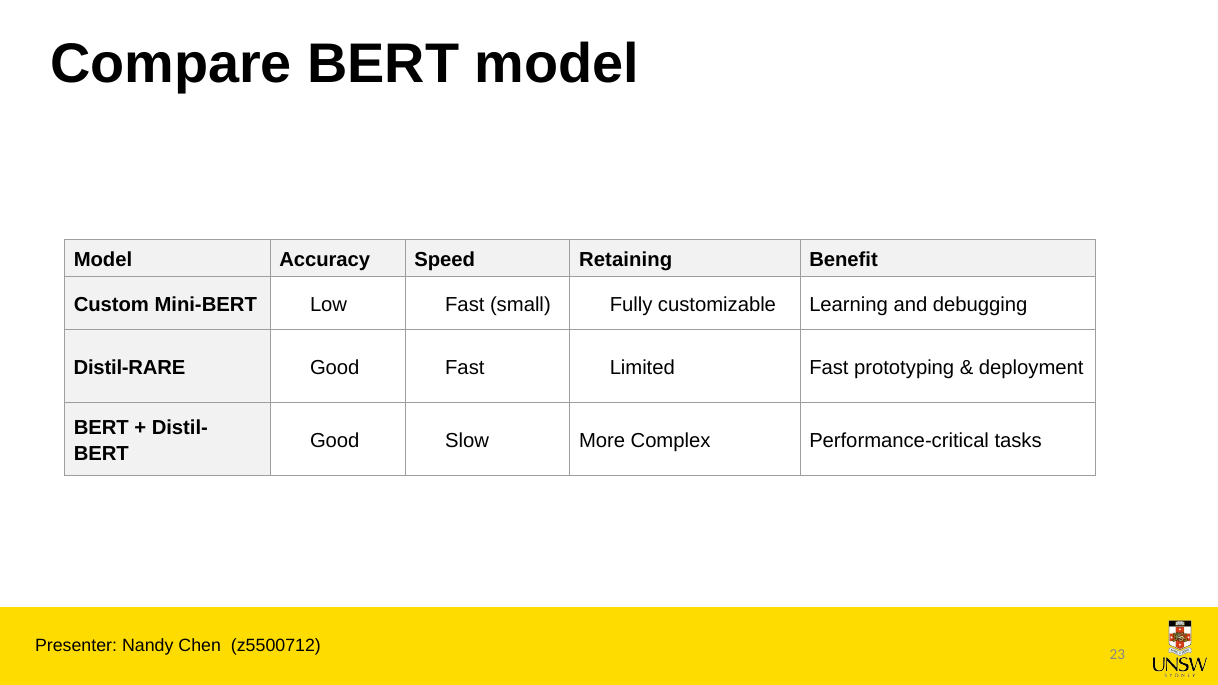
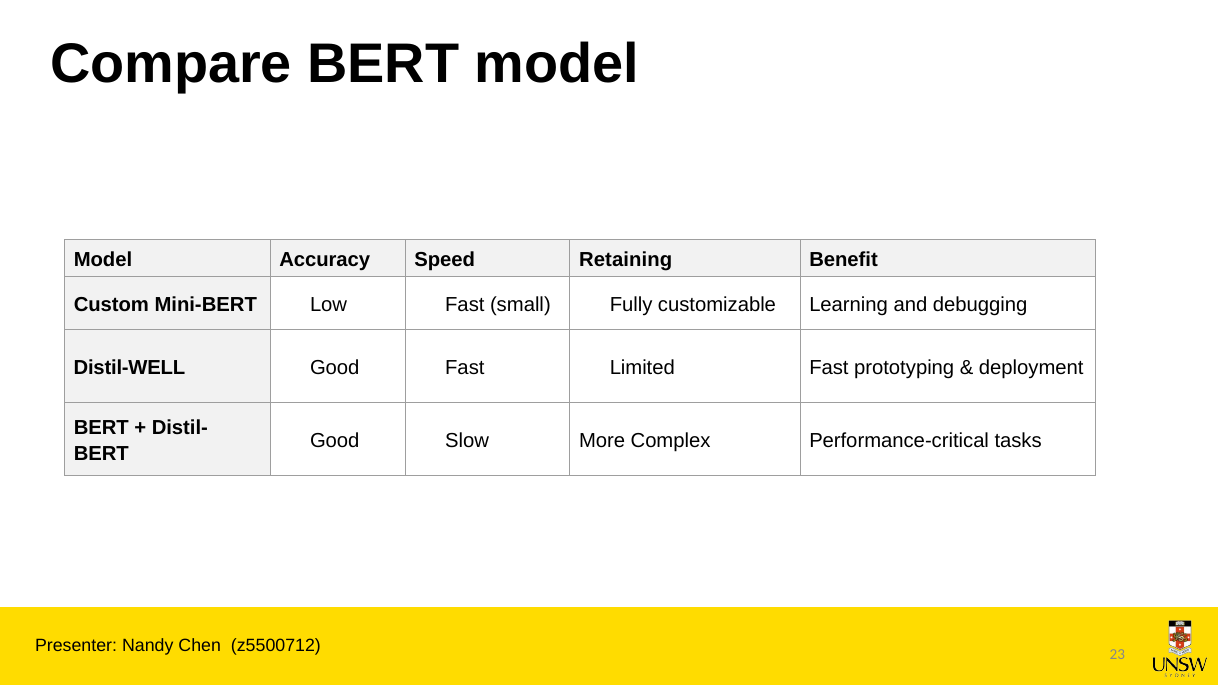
Distil-RARE: Distil-RARE -> Distil-WELL
